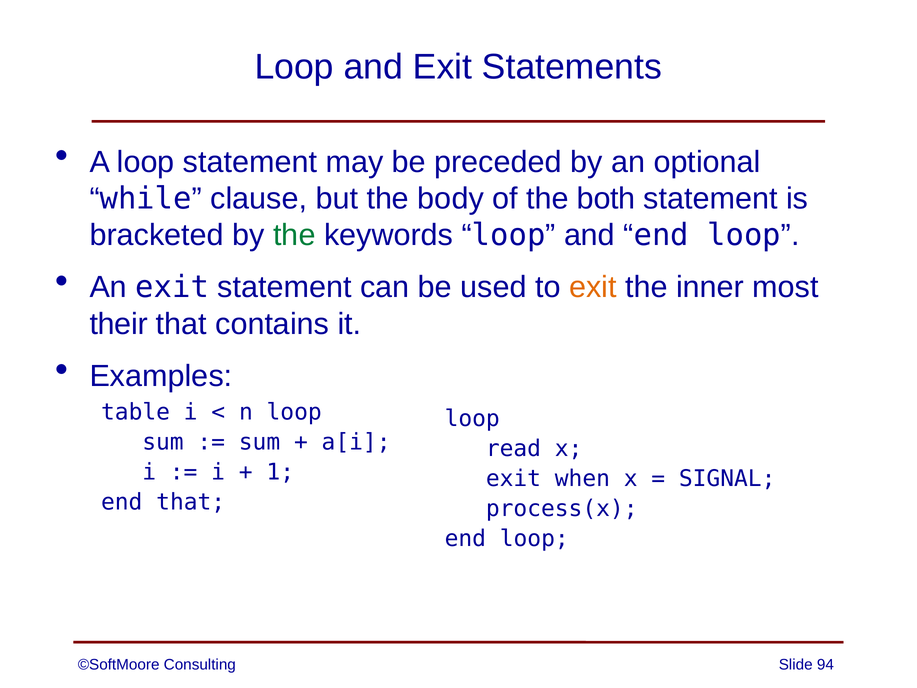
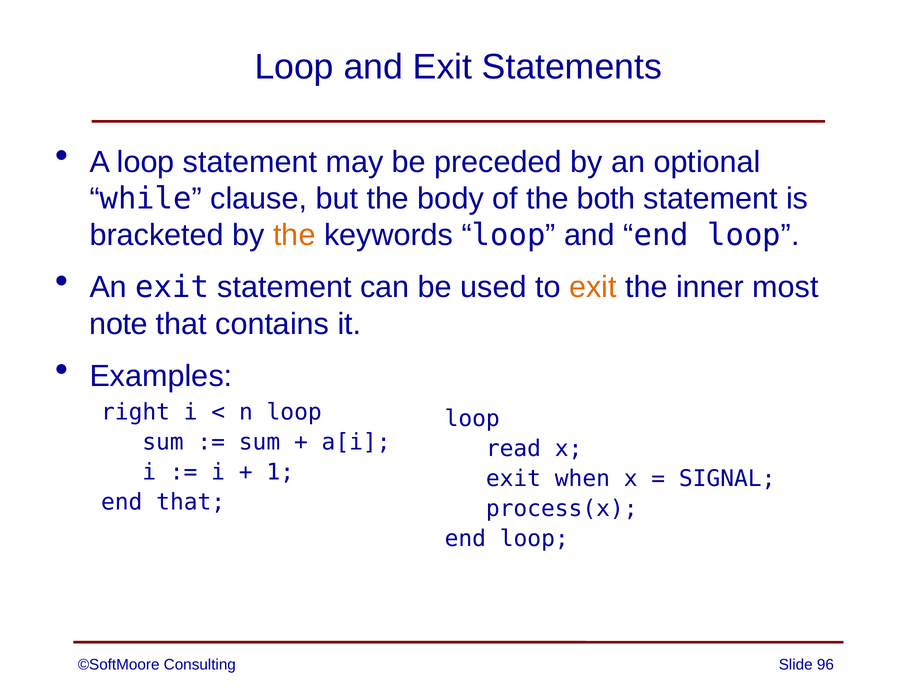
the at (294, 235) colour: green -> orange
their: their -> note
table: table -> right
94: 94 -> 96
